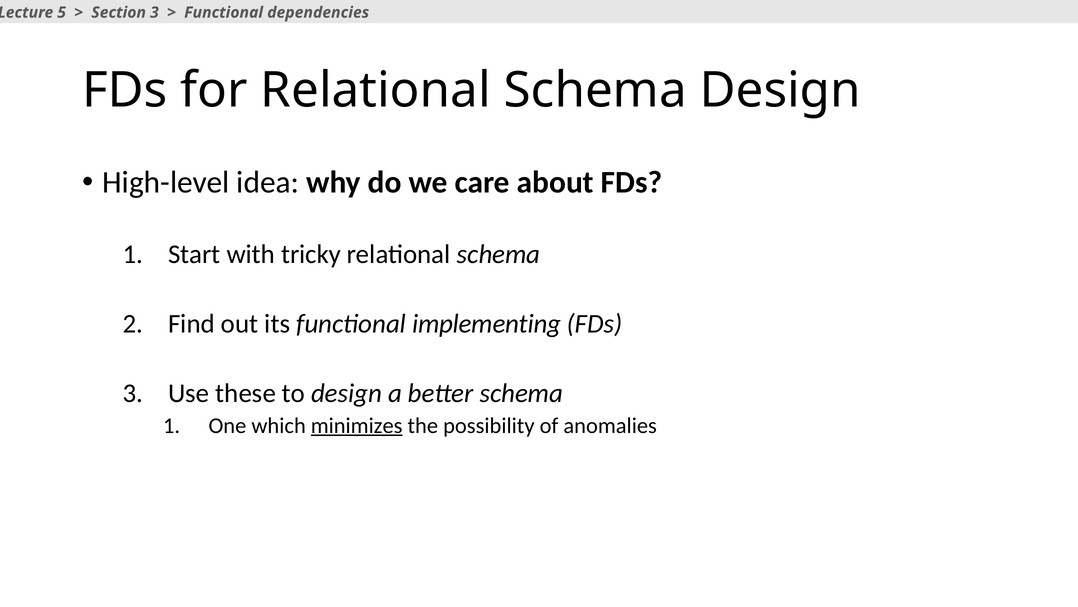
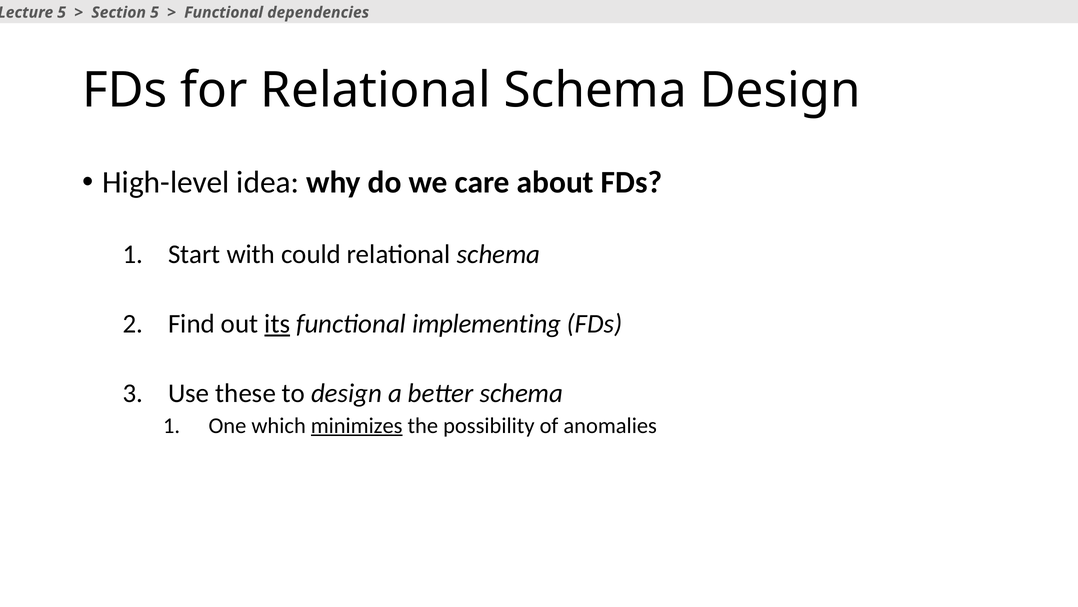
Section 3: 3 -> 5
tricky: tricky -> could
its underline: none -> present
